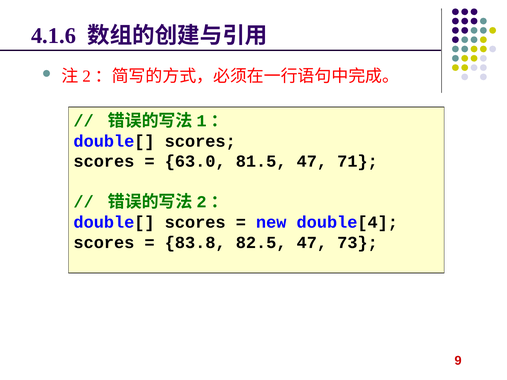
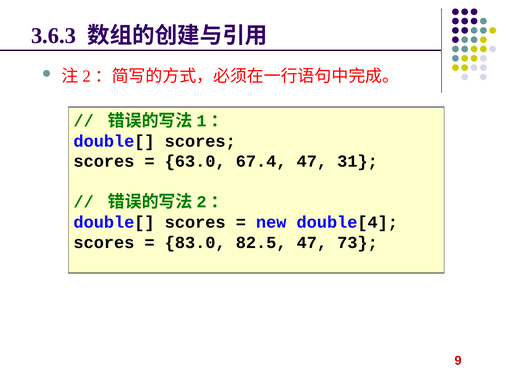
4.1.6: 4.1.6 -> 3.6.3
81.5: 81.5 -> 67.4
71: 71 -> 31
83.8: 83.8 -> 83.0
